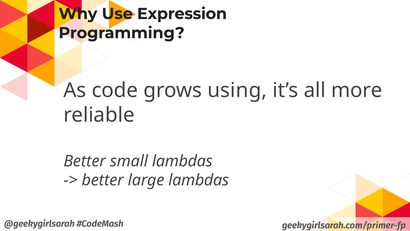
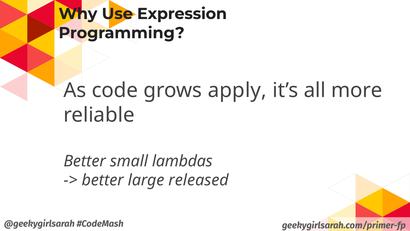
using: using -> apply
large lambdas: lambdas -> released
